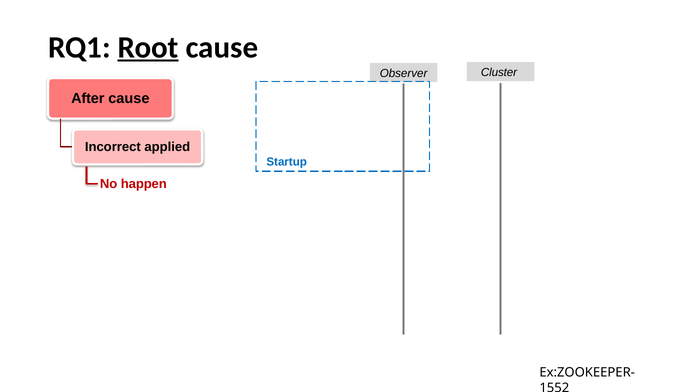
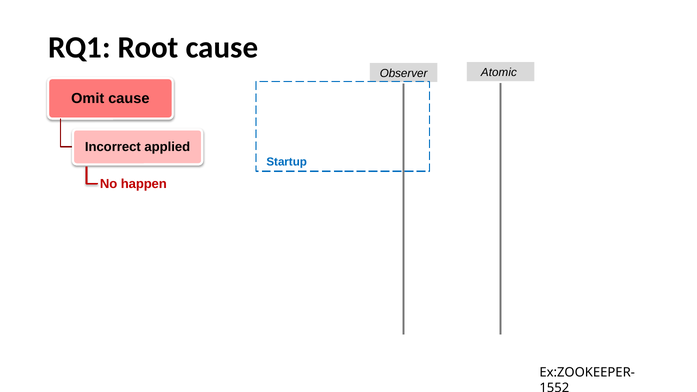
Root underline: present -> none
Cluster: Cluster -> Atomic
After: After -> Omit
